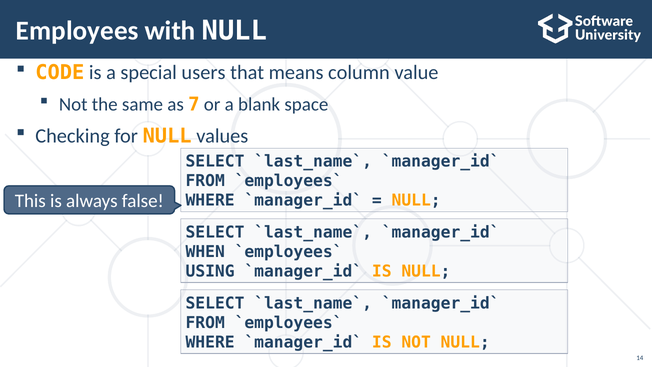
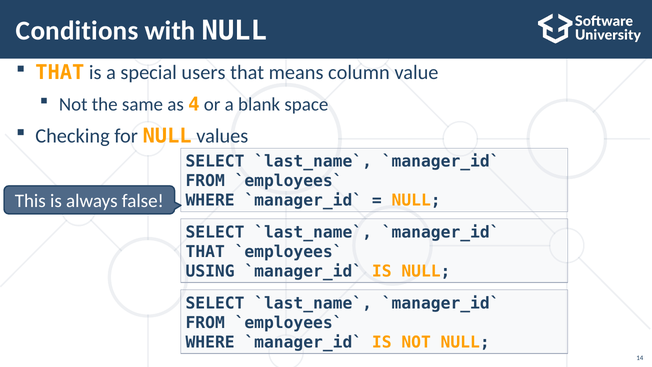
Employees: Employees -> Conditions
CODE at (60, 73): CODE -> THAT
7: 7 -> 4
WHEN at (205, 252): WHEN -> THAT
